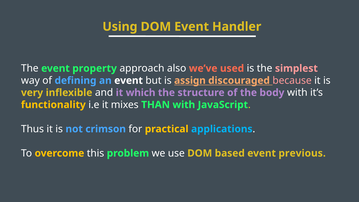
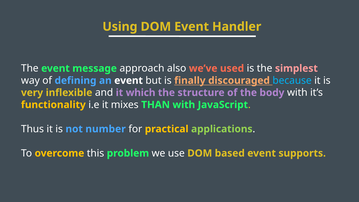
property: property -> message
assign: assign -> finally
because colour: pink -> light blue
crimson: crimson -> number
applications colour: light blue -> light green
previous: previous -> supports
